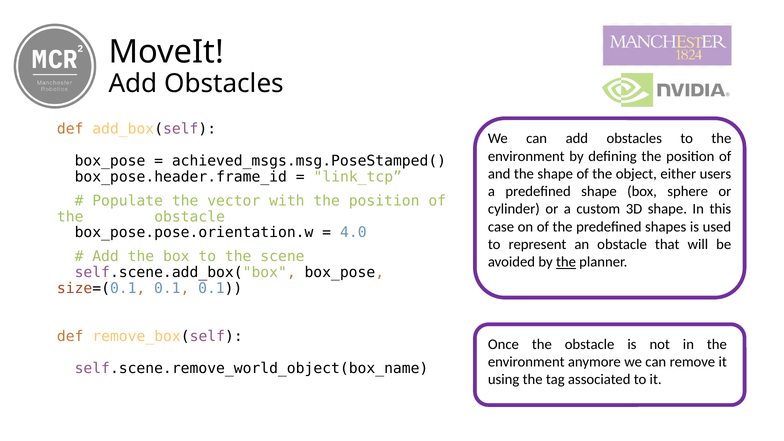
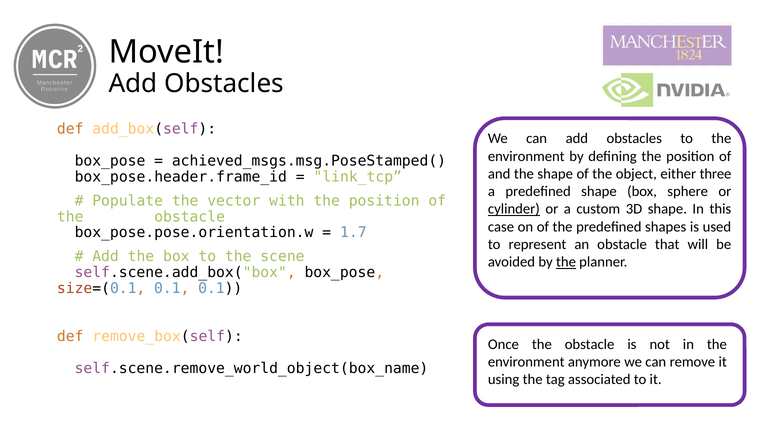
users: users -> three
cylinder underline: none -> present
4.0: 4.0 -> 1.7
